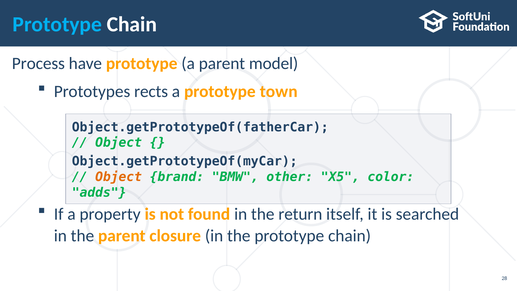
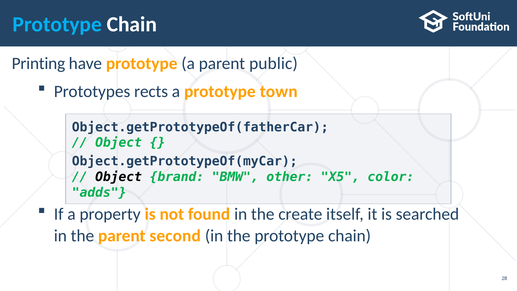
Process: Process -> Printing
model: model -> public
Object at (119, 177) colour: orange -> black
return: return -> create
closure: closure -> second
